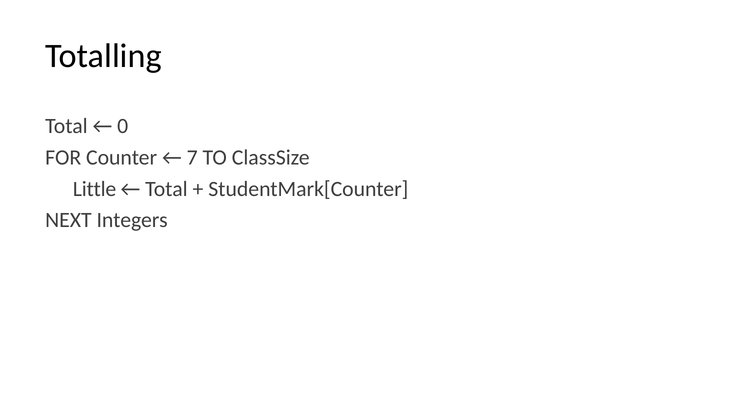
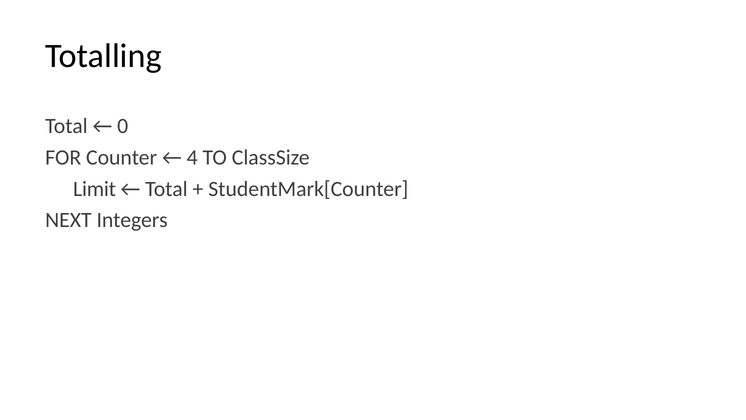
7: 7 -> 4
Little: Little -> Limit
